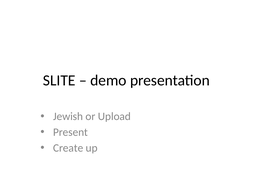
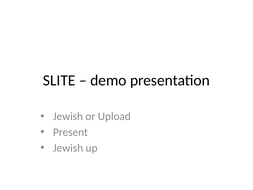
Create at (68, 148): Create -> Jewish
